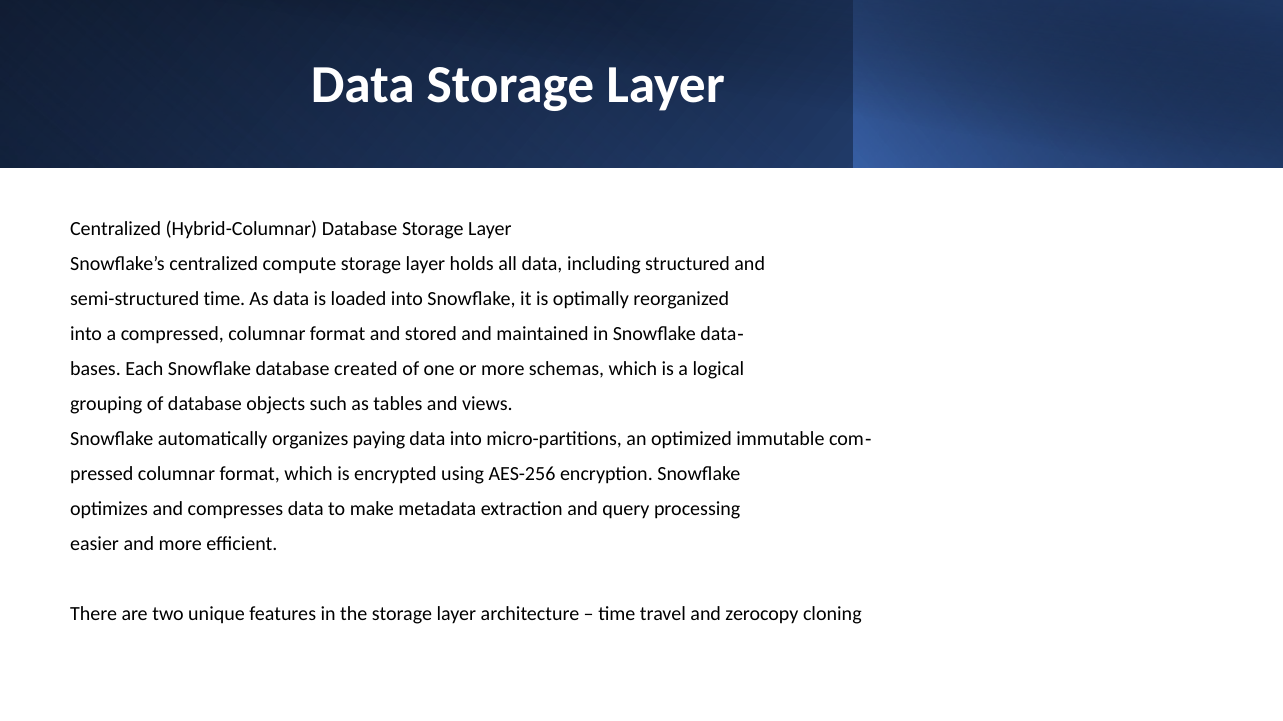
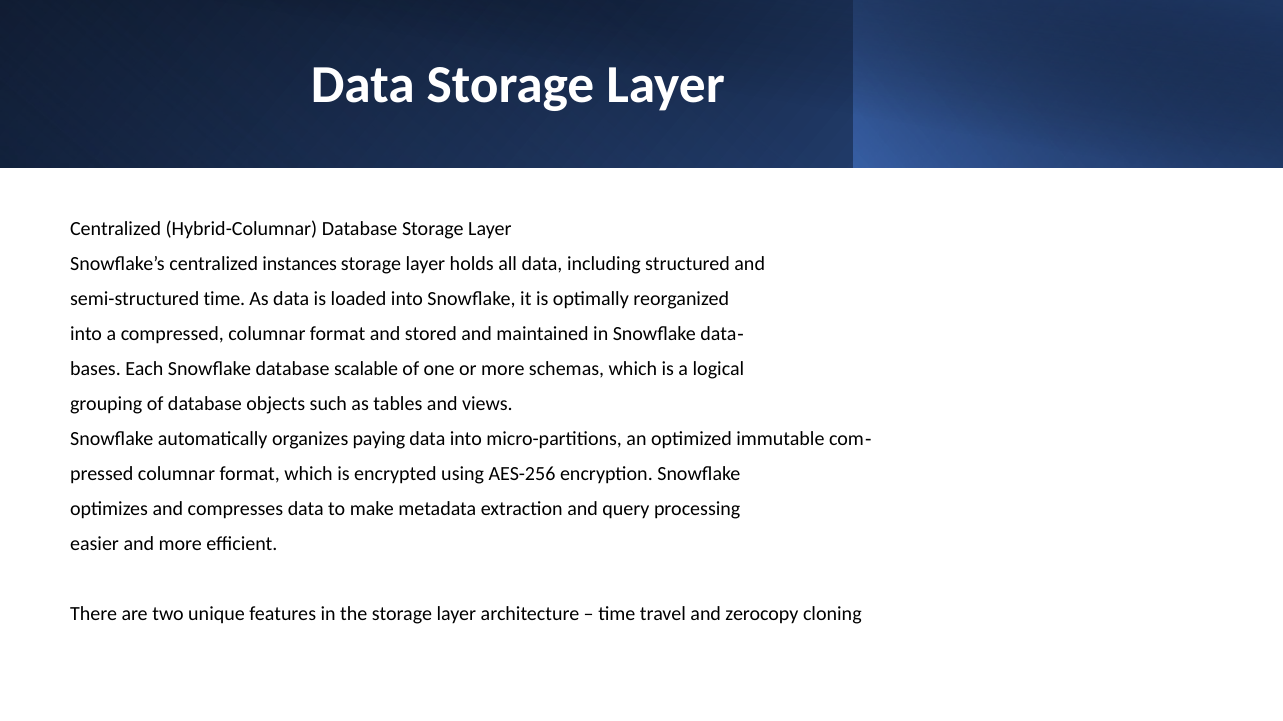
compute: compute -> instances
created: created -> scalable
